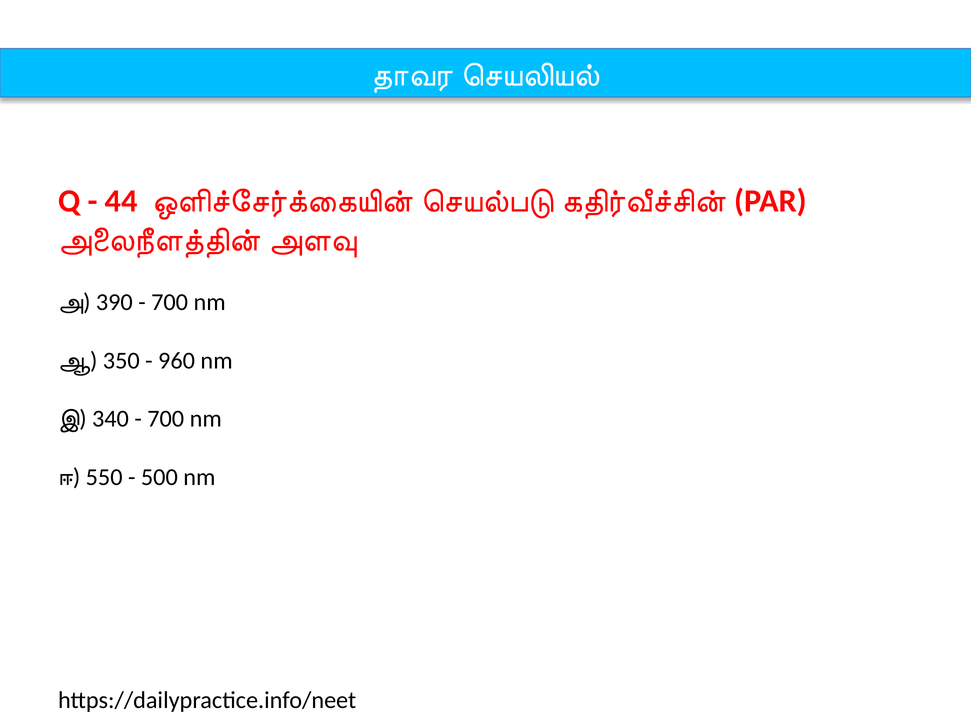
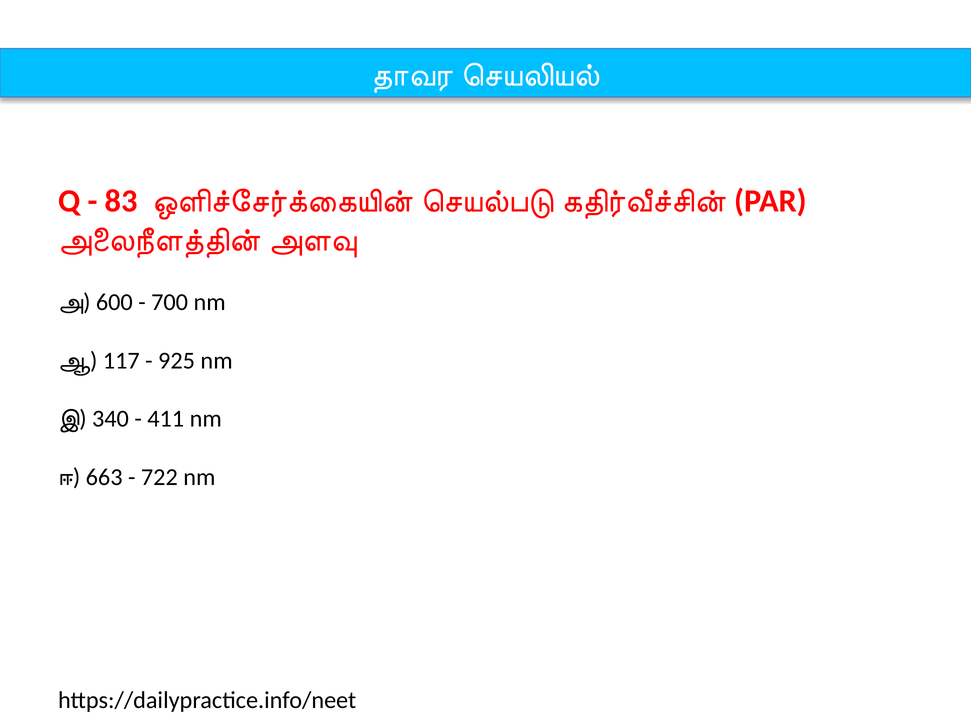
44: 44 -> 83
390: 390 -> 600
350: 350 -> 117
960: 960 -> 925
700 at (166, 419): 700 -> 411
550: 550 -> 663
500: 500 -> 722
